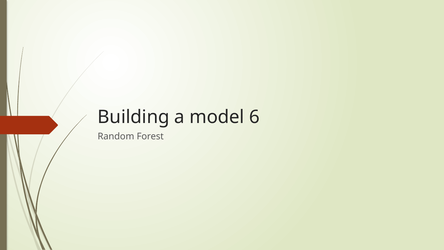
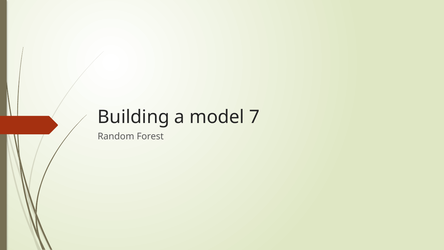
6: 6 -> 7
